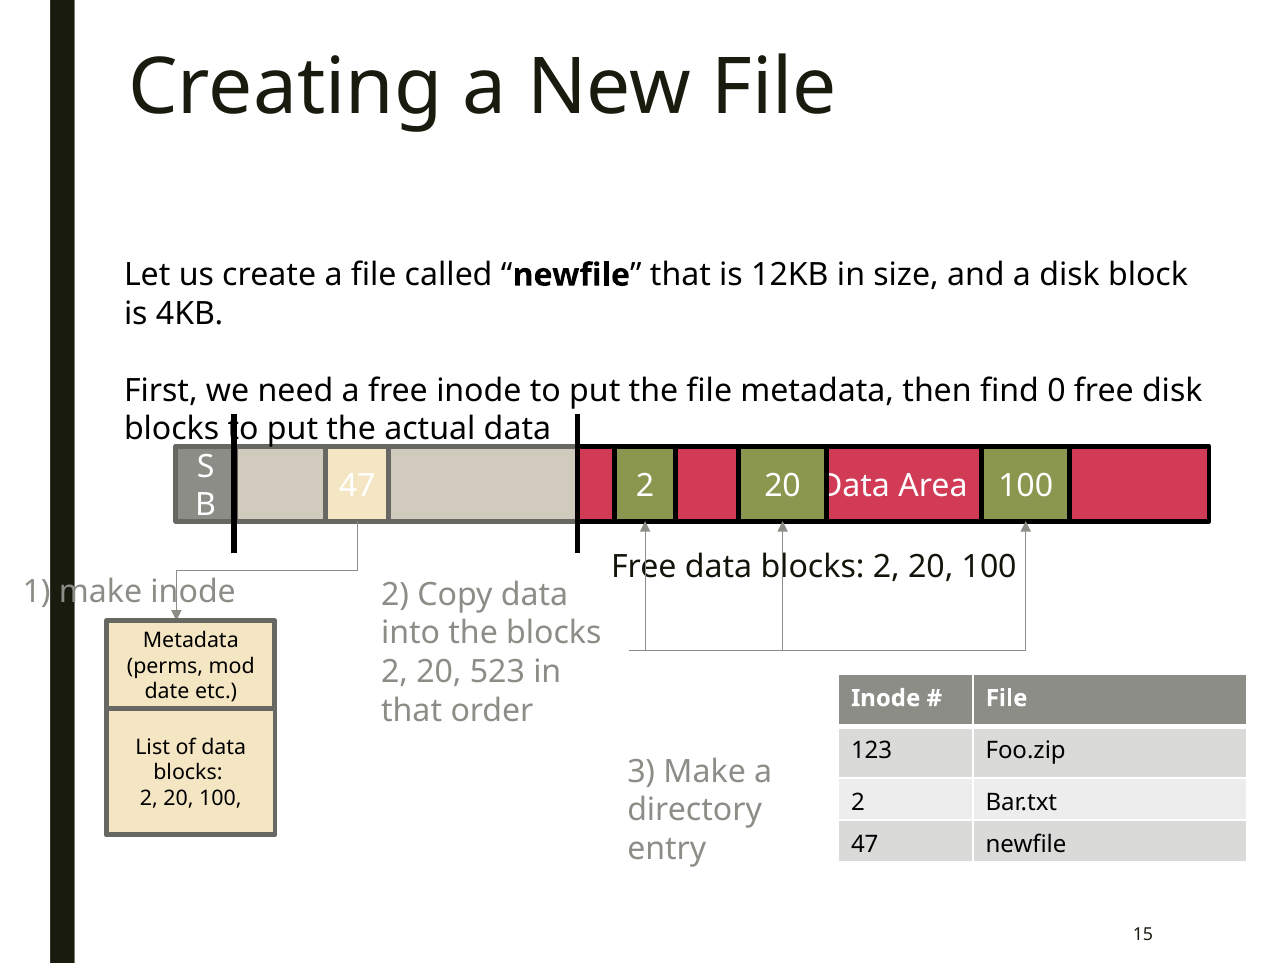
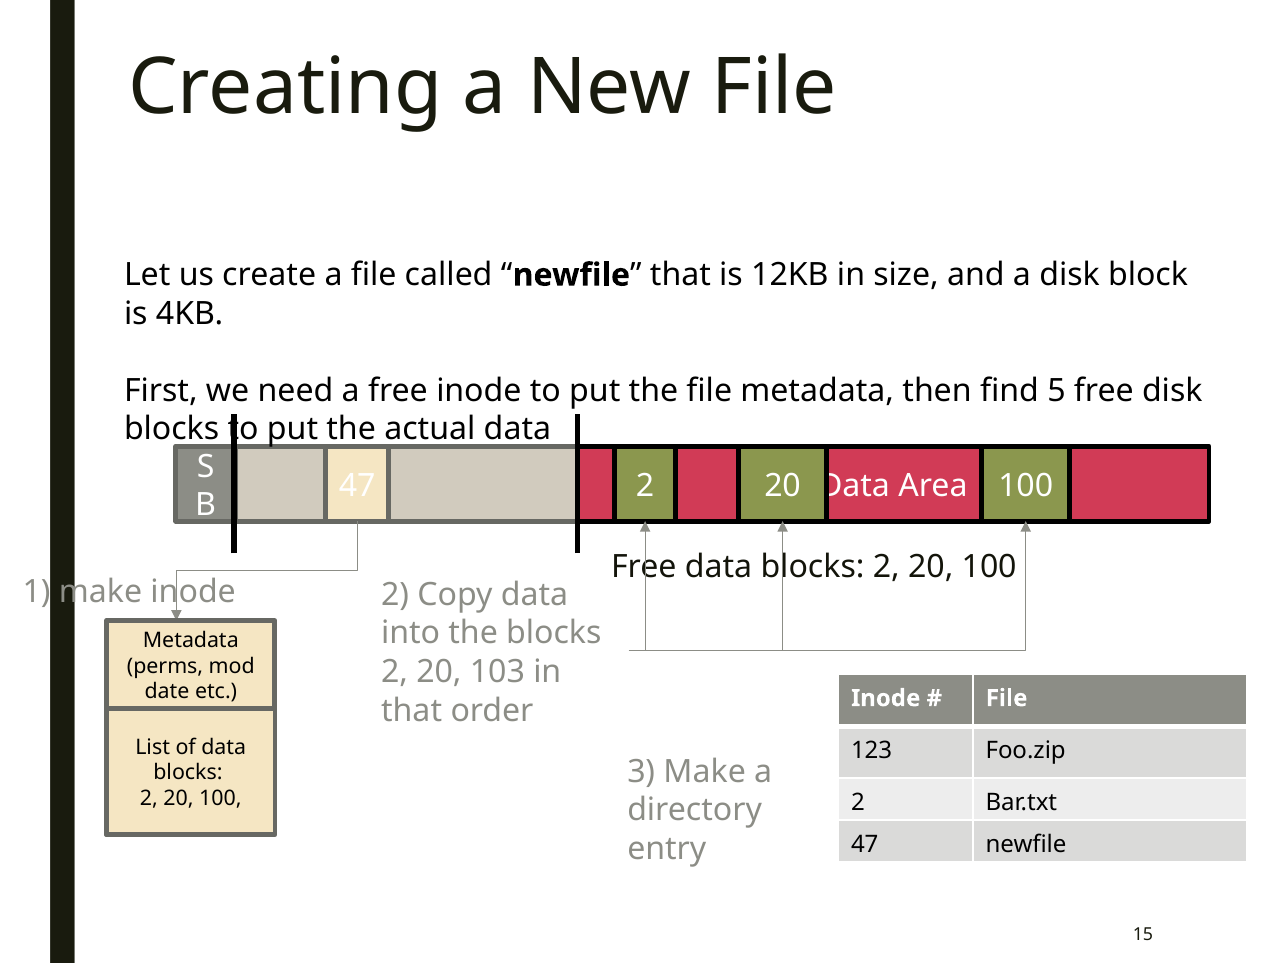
0: 0 -> 5
523: 523 -> 103
